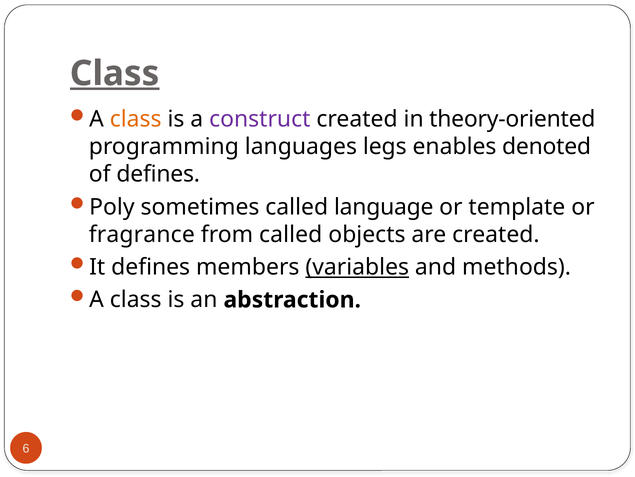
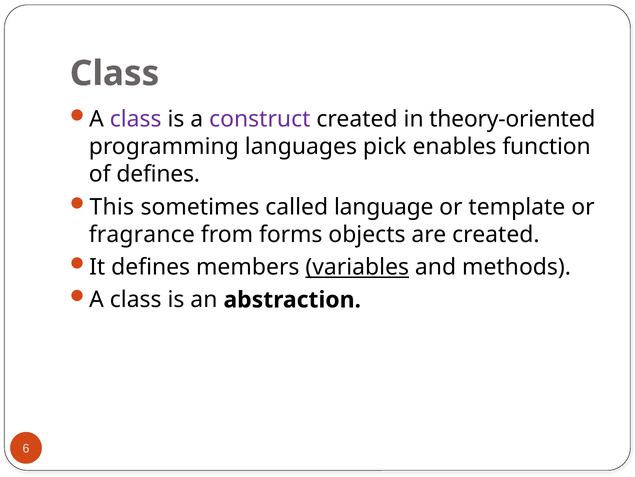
Class at (115, 73) underline: present -> none
class at (136, 119) colour: orange -> purple
legs: legs -> pick
denoted: denoted -> function
Poly: Poly -> This
from called: called -> forms
